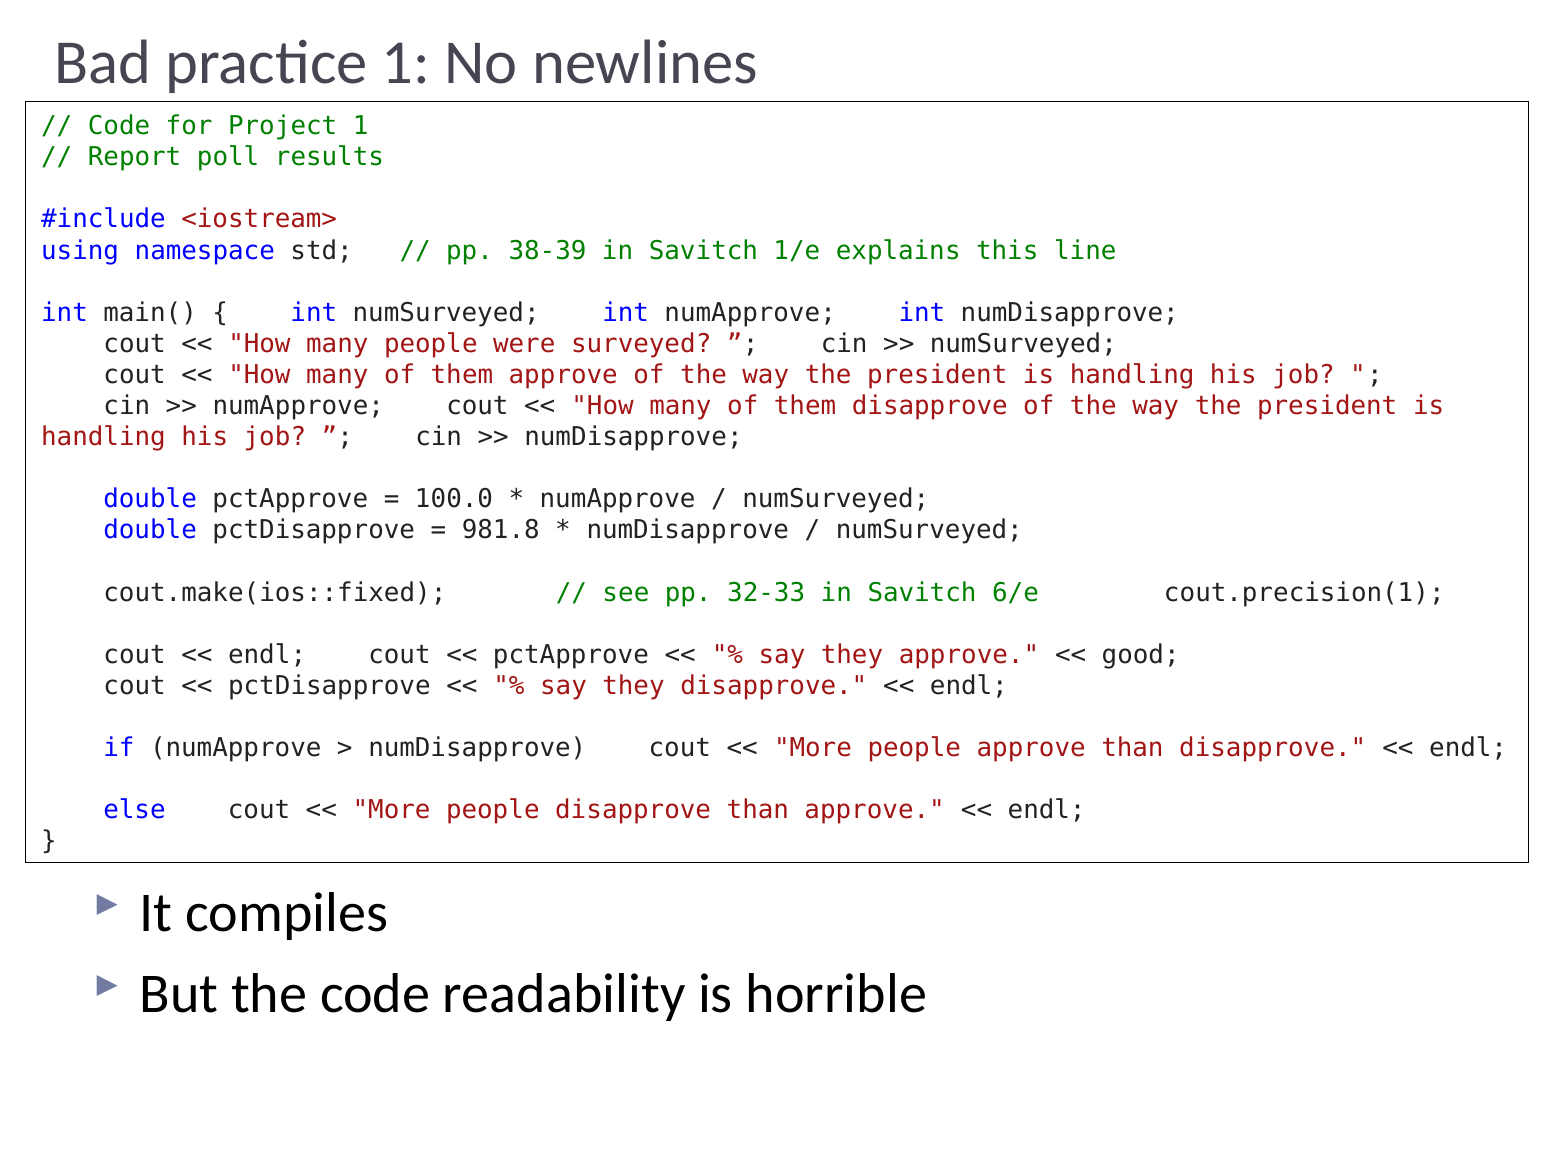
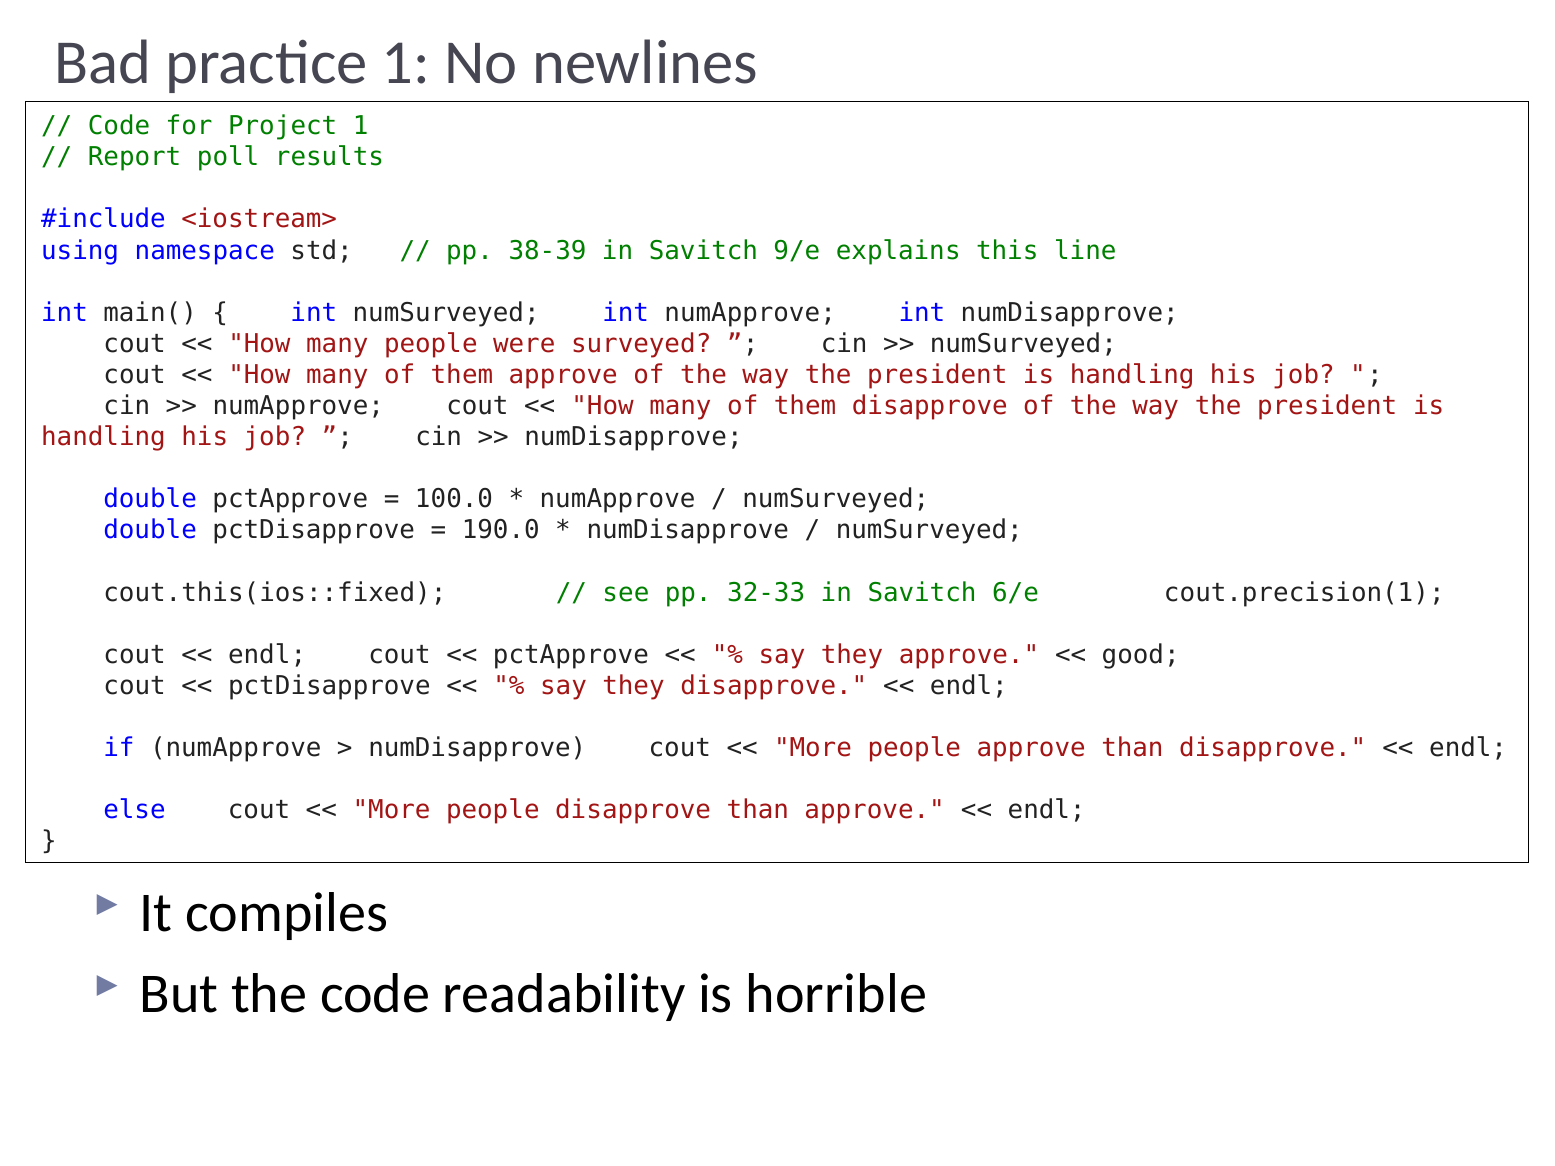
1/e: 1/e -> 9/e
981.8: 981.8 -> 190.0
cout.make(ios::fixed: cout.make(ios::fixed -> cout.this(ios::fixed
